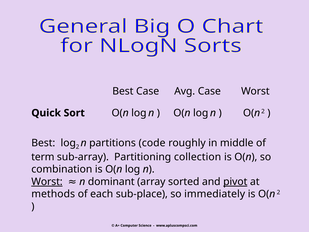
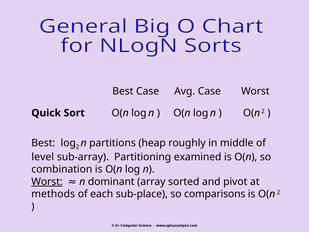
code: code -> heap
term: term -> level
collection: collection -> examined
pivot underline: present -> none
immediately: immediately -> comparisons
